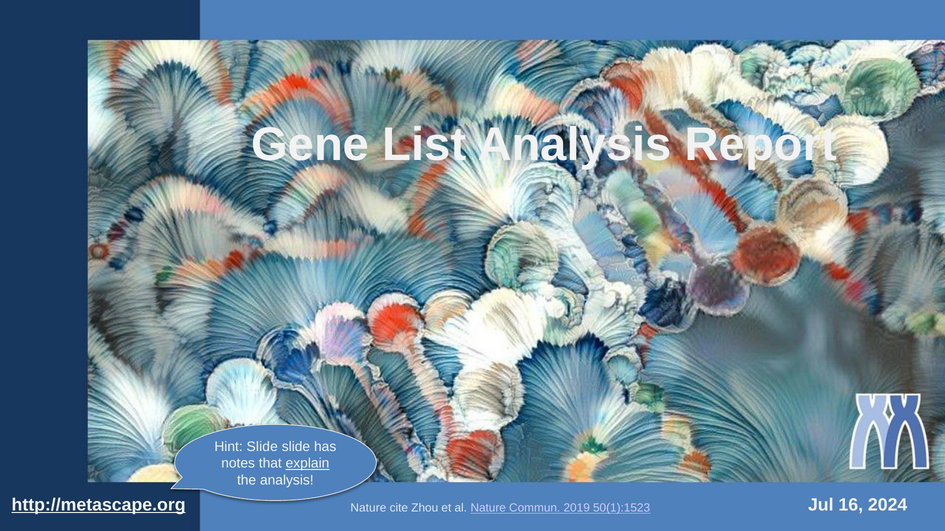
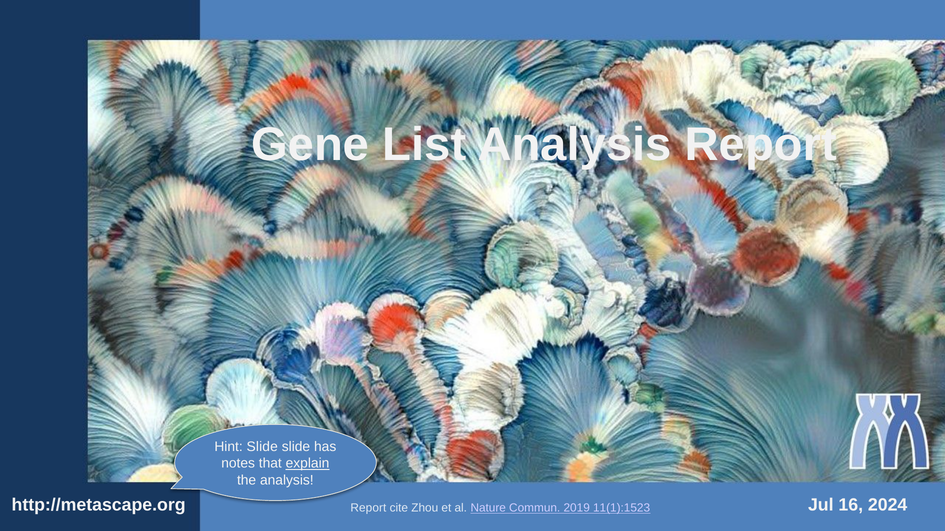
http://metascape.org underline: present -> none
Nature at (368, 508): Nature -> Report
50(1):1523: 50(1):1523 -> 11(1):1523
